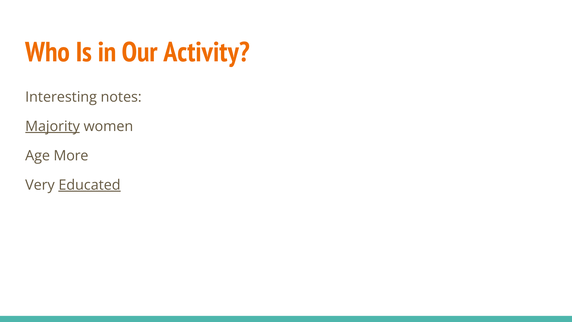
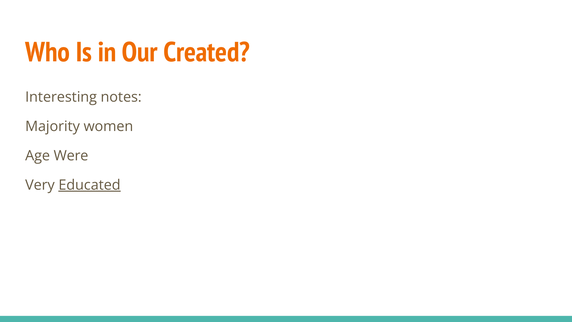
Activity: Activity -> Created
Majority underline: present -> none
More: More -> Were
